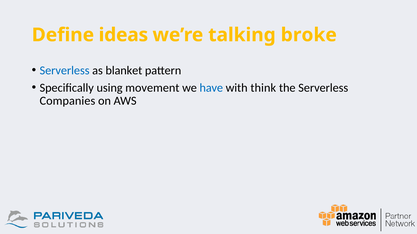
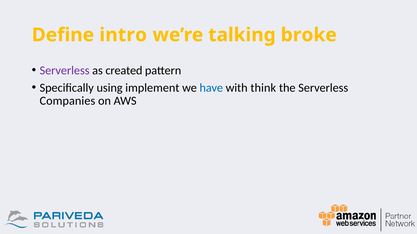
ideas: ideas -> intro
Serverless at (65, 71) colour: blue -> purple
blanket: blanket -> created
movement: movement -> implement
